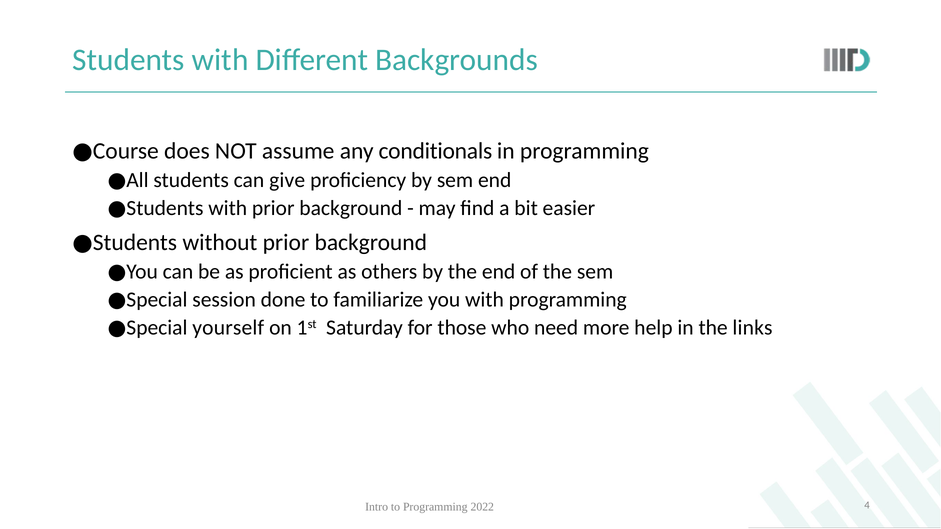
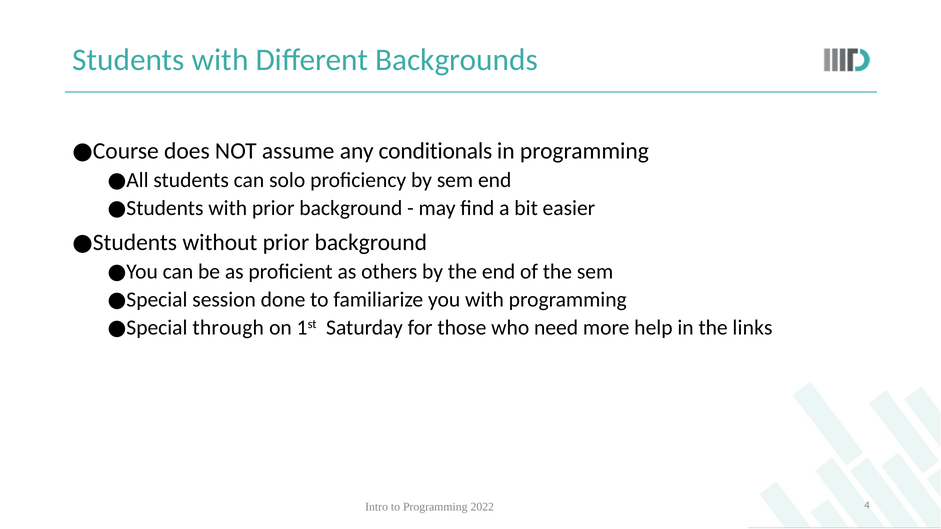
give: give -> solo
yourself: yourself -> through
